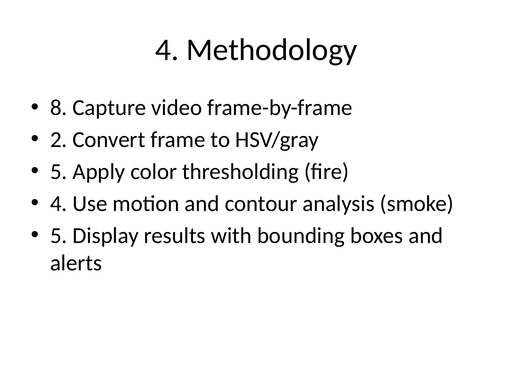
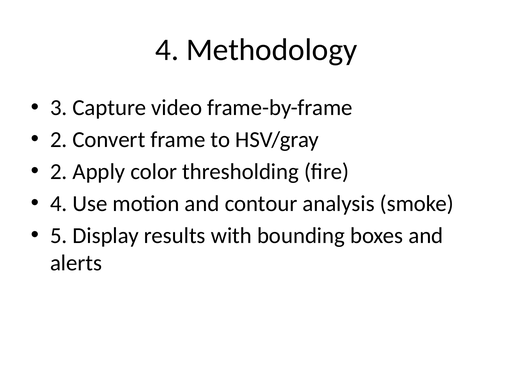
8: 8 -> 3
5 at (59, 171): 5 -> 2
